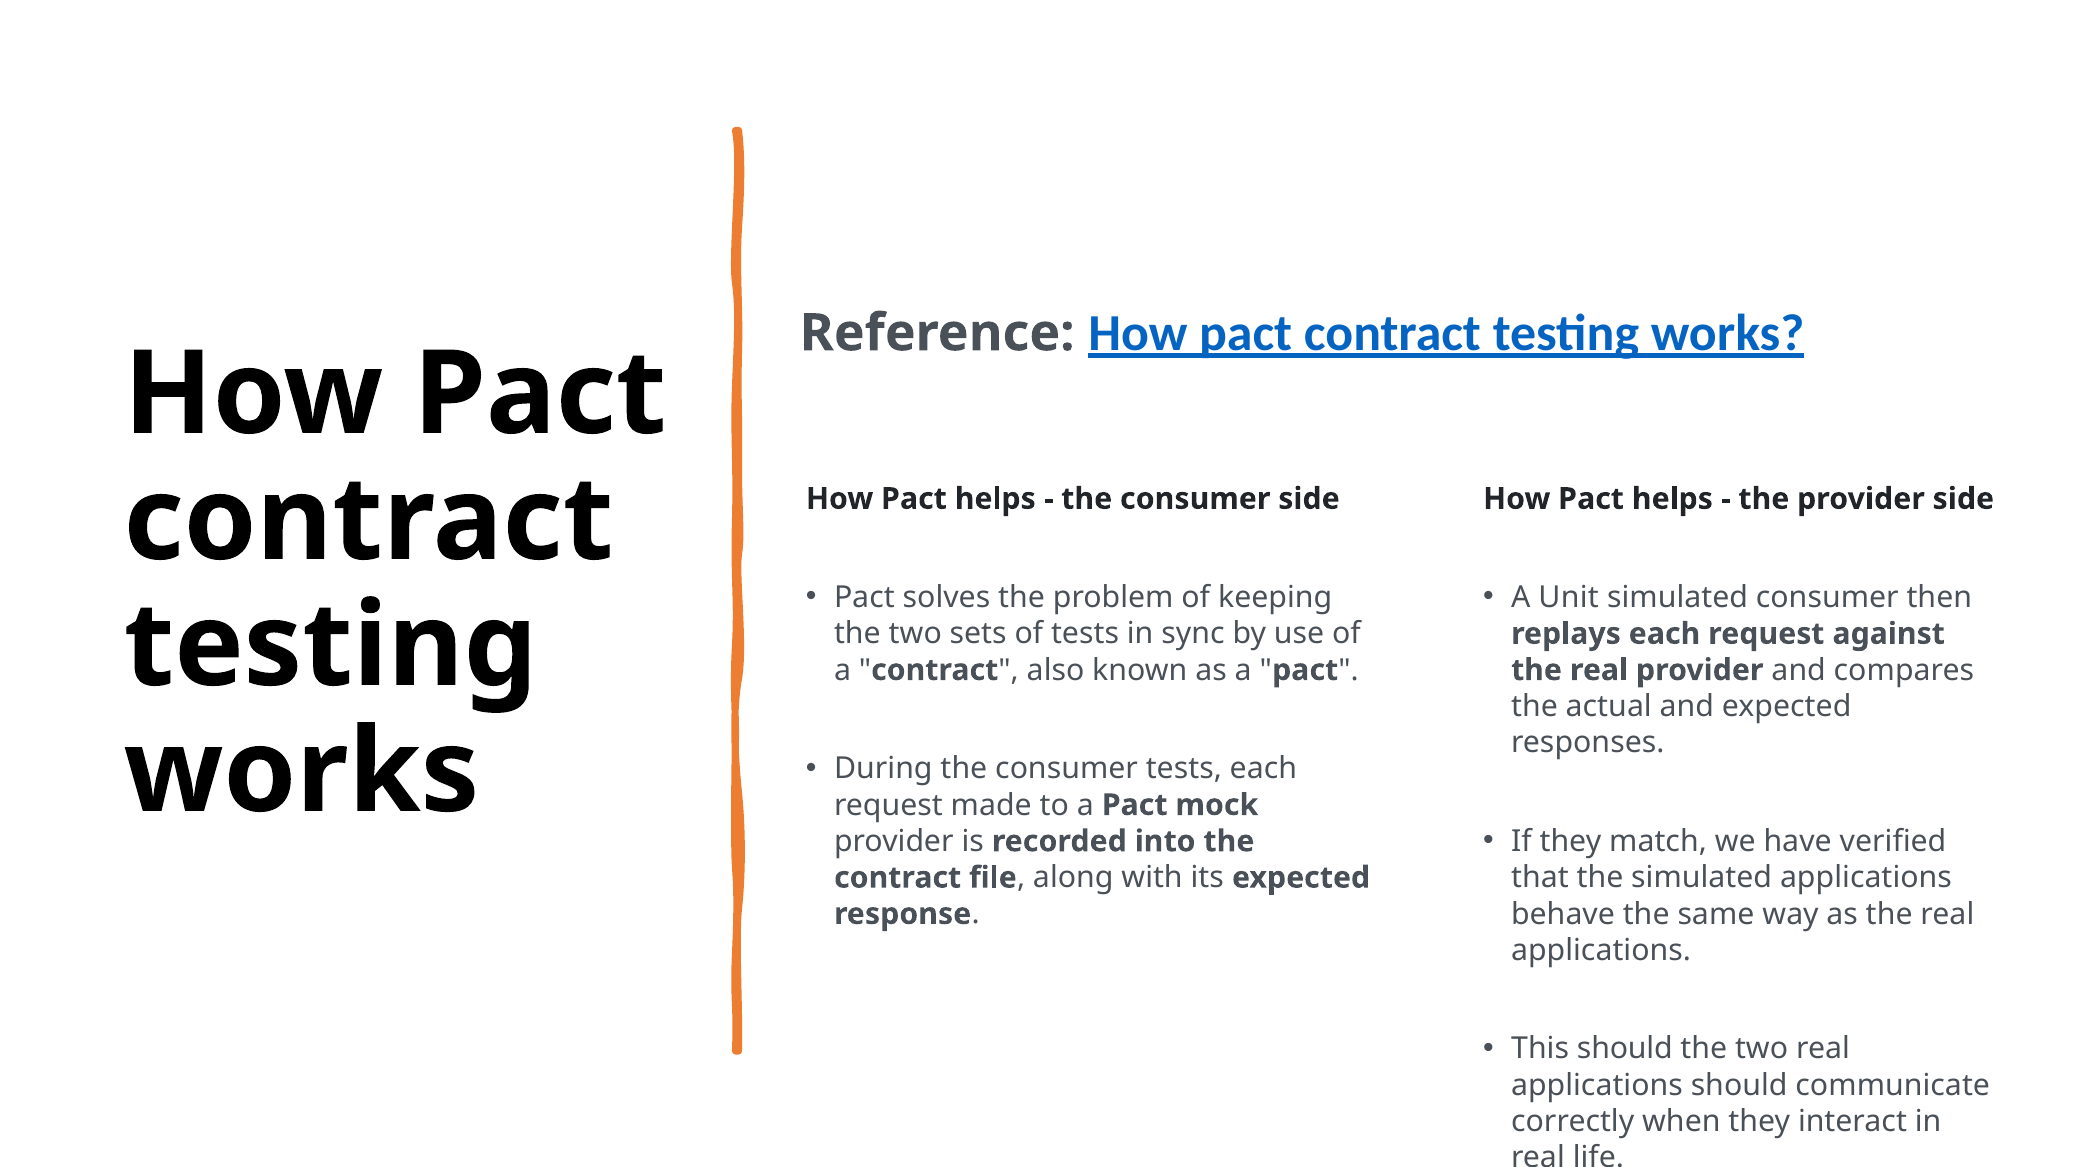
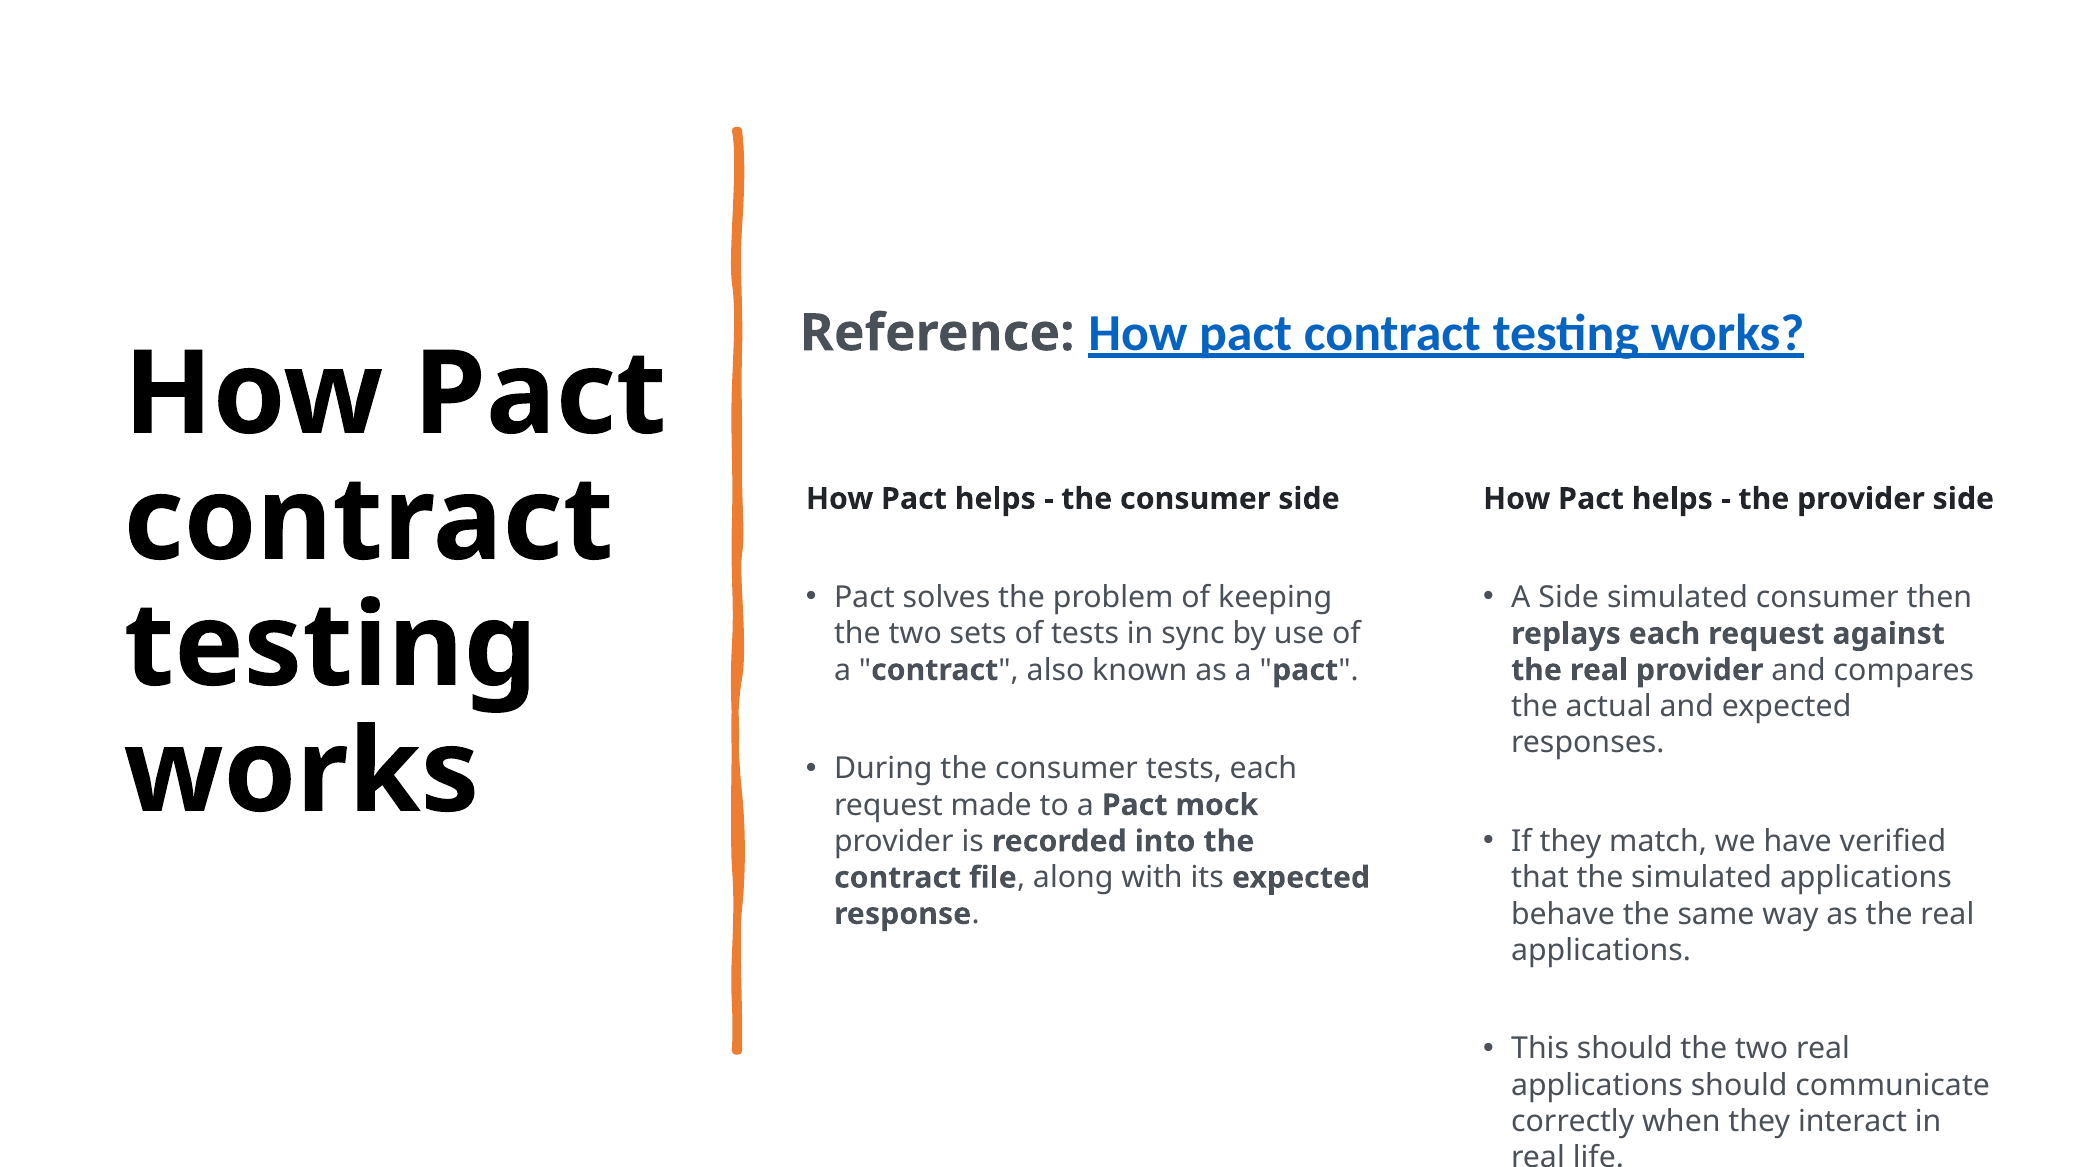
A Unit: Unit -> Side
